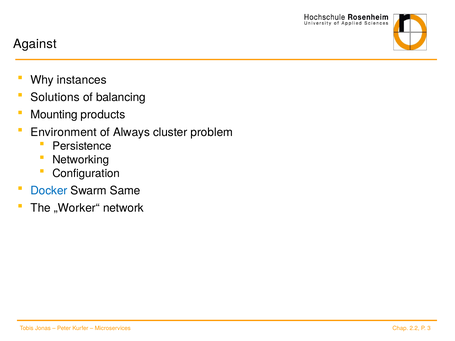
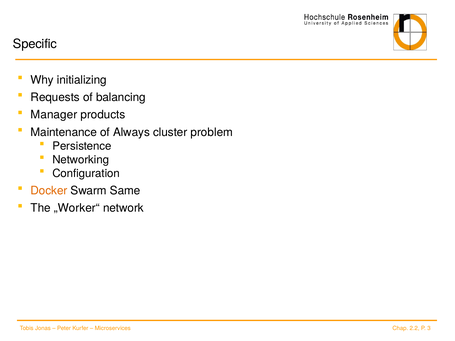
Against: Against -> Specific
instances: instances -> initializing
Solutions: Solutions -> Requests
Mounting: Mounting -> Manager
Environment: Environment -> Maintenance
Docker colour: blue -> orange
